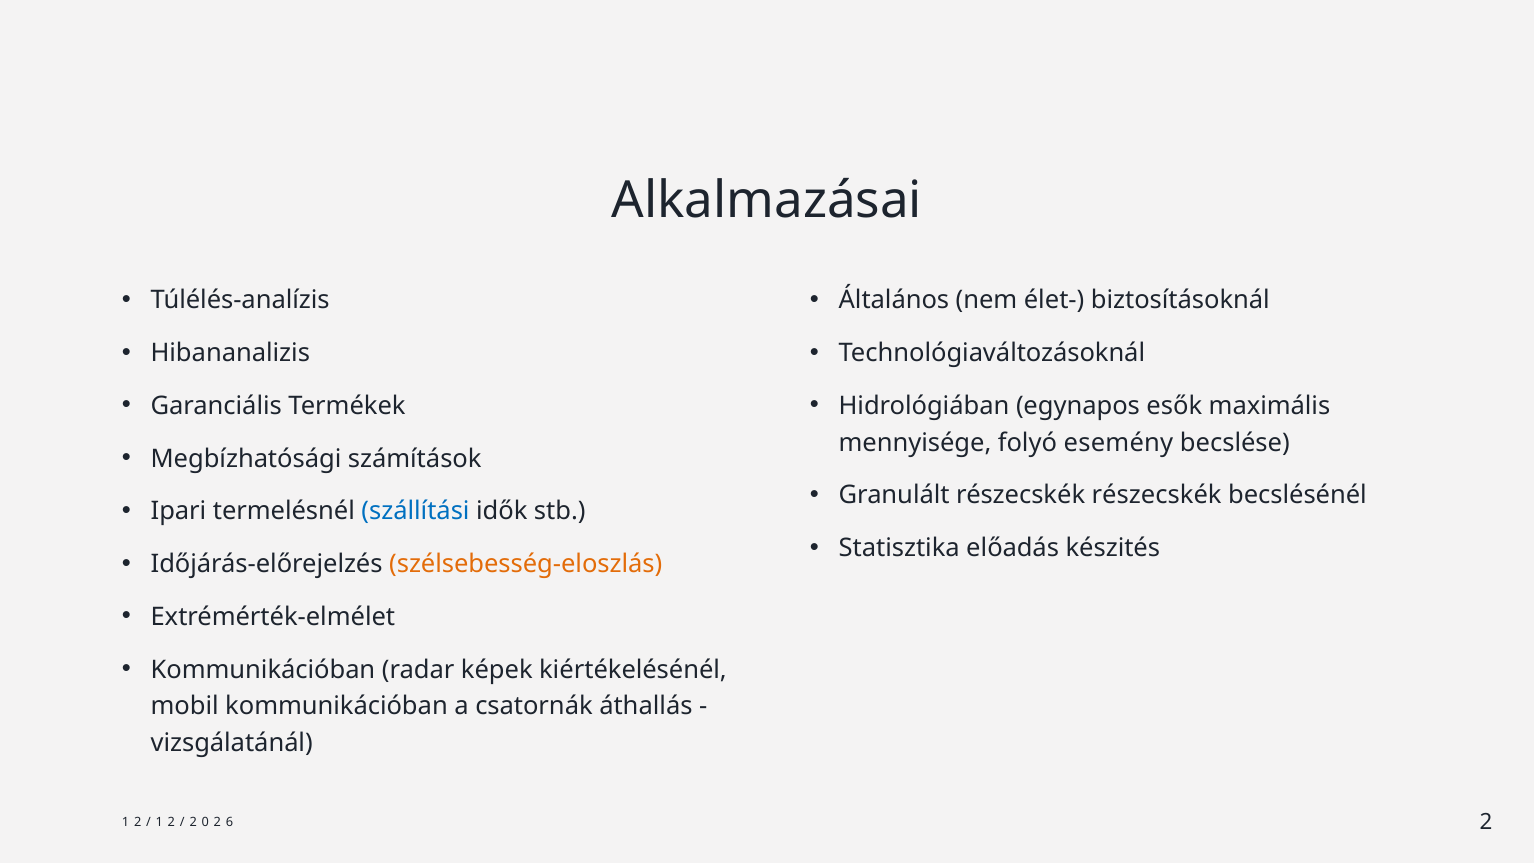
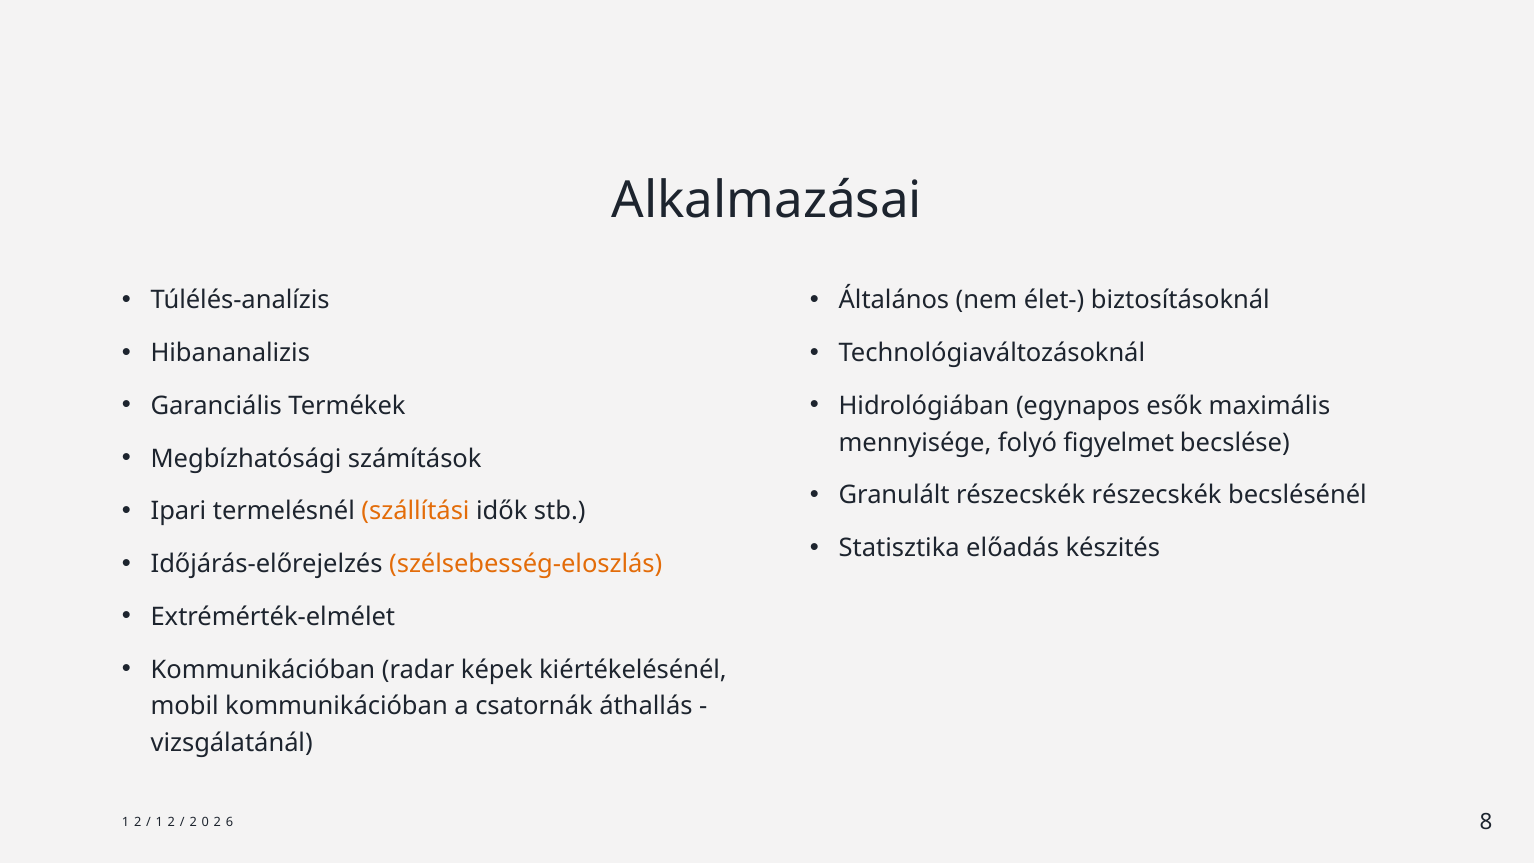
esemény: esemény -> figyelmet
szállítási colour: blue -> orange
6 2: 2 -> 8
